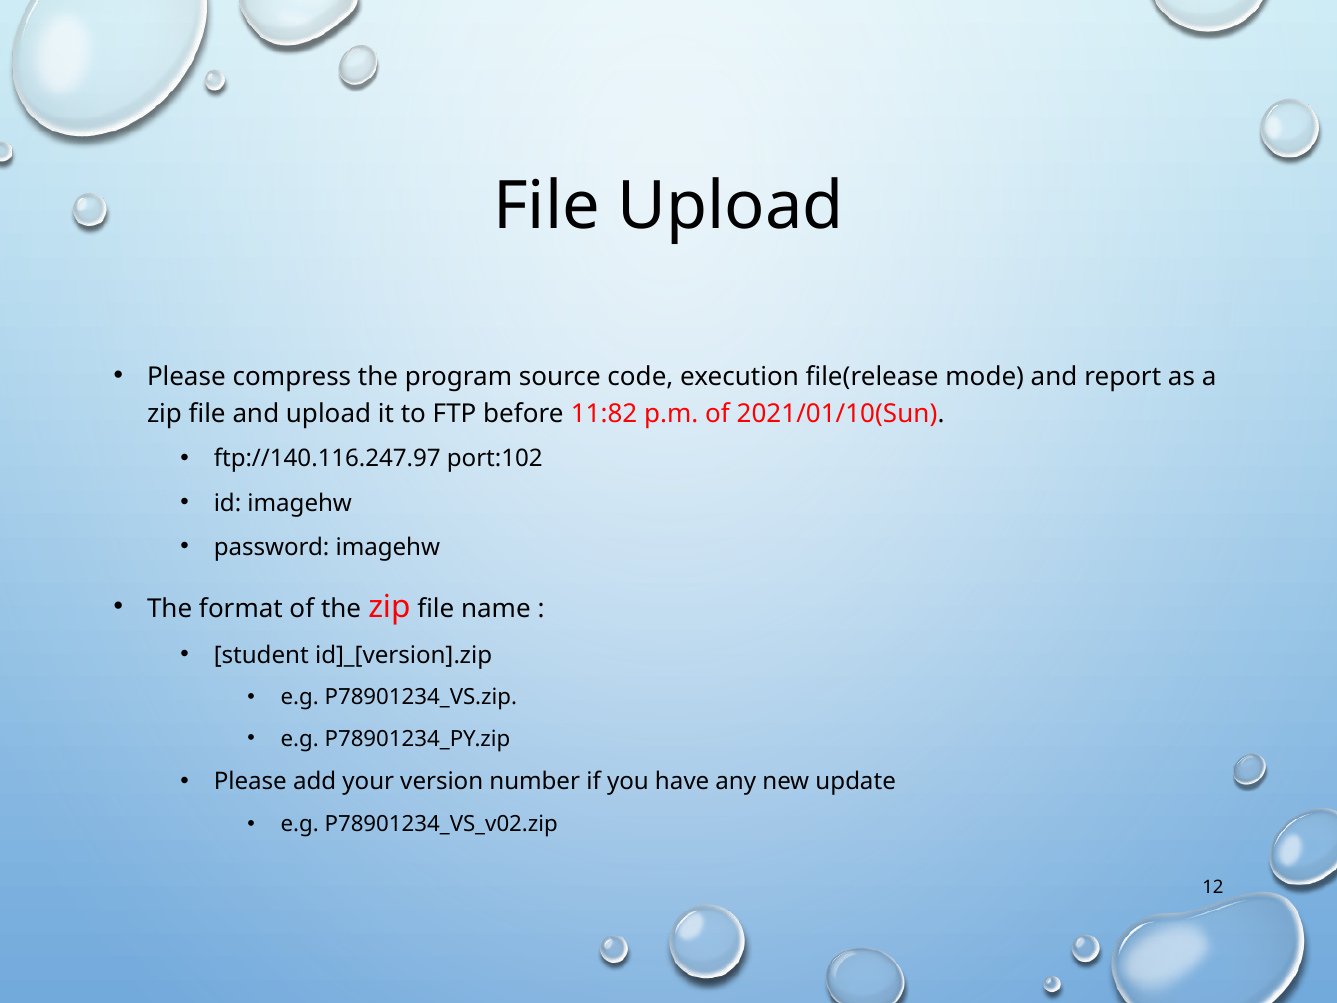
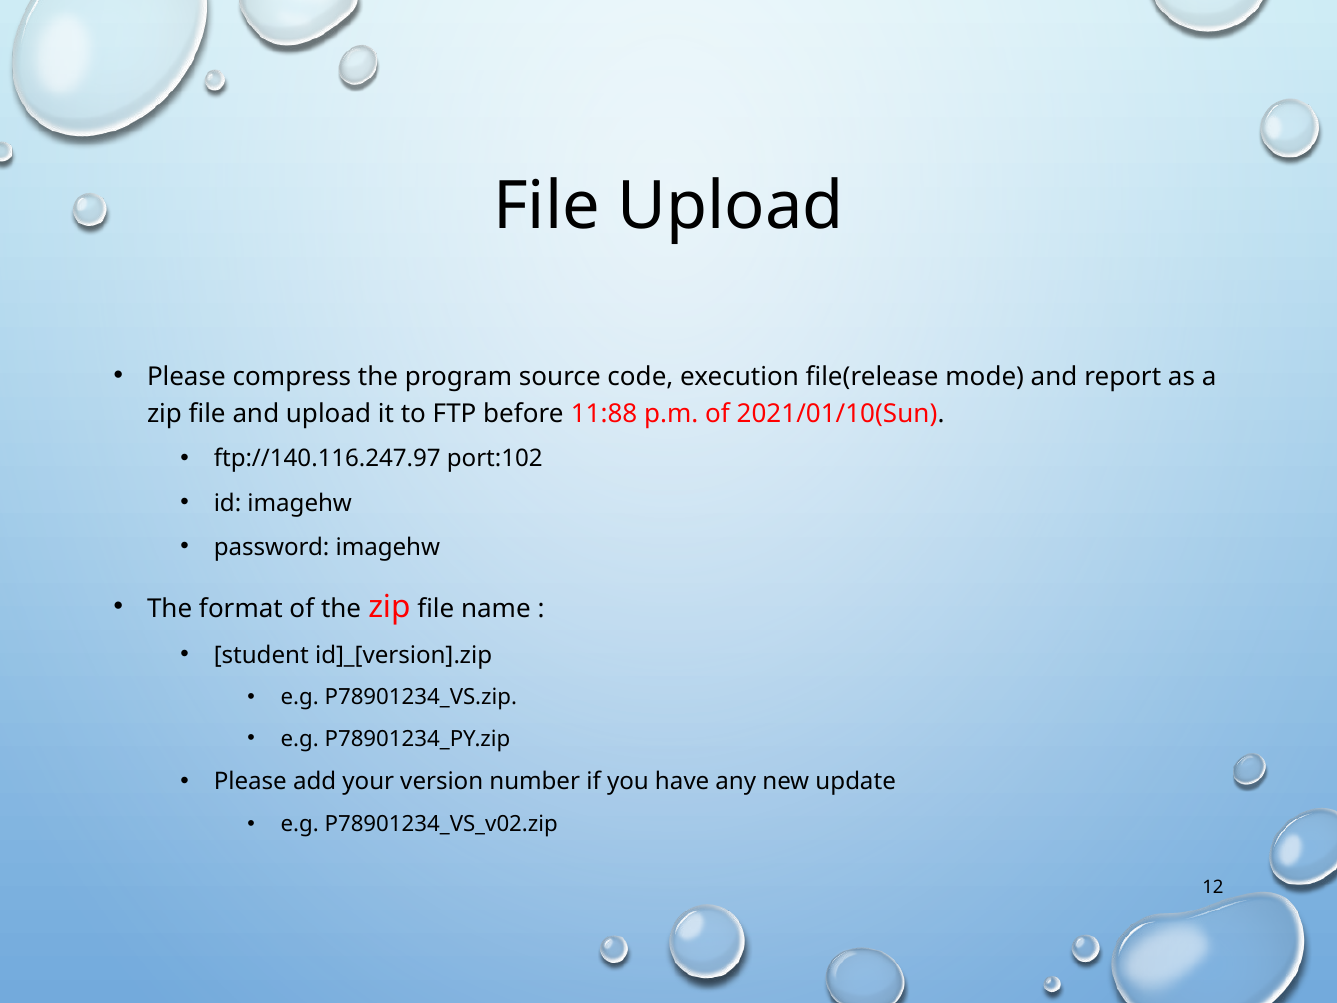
11:82: 11:82 -> 11:88
